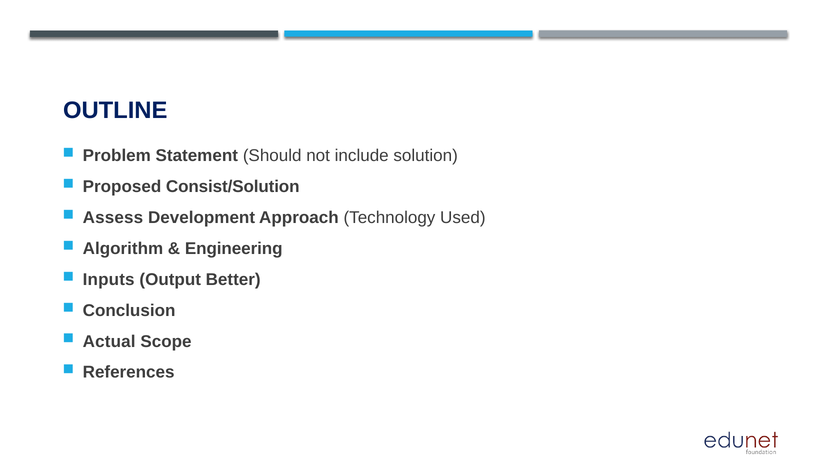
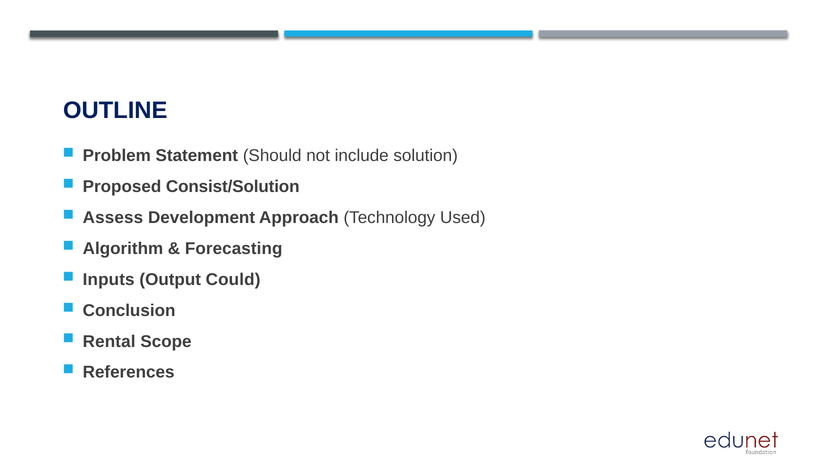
Engineering: Engineering -> Forecasting
Better: Better -> Could
Actual: Actual -> Rental
